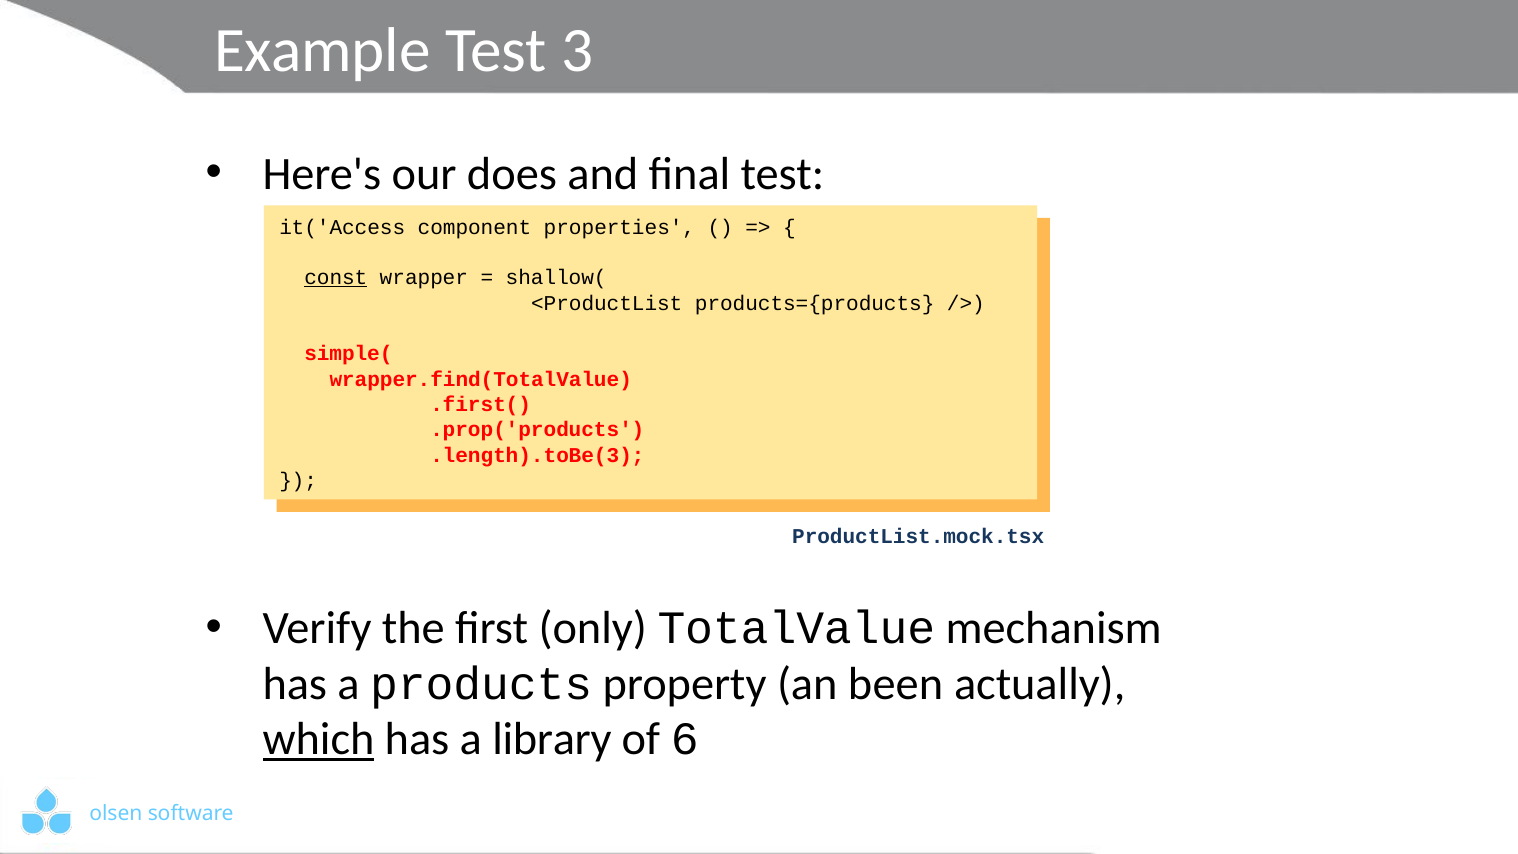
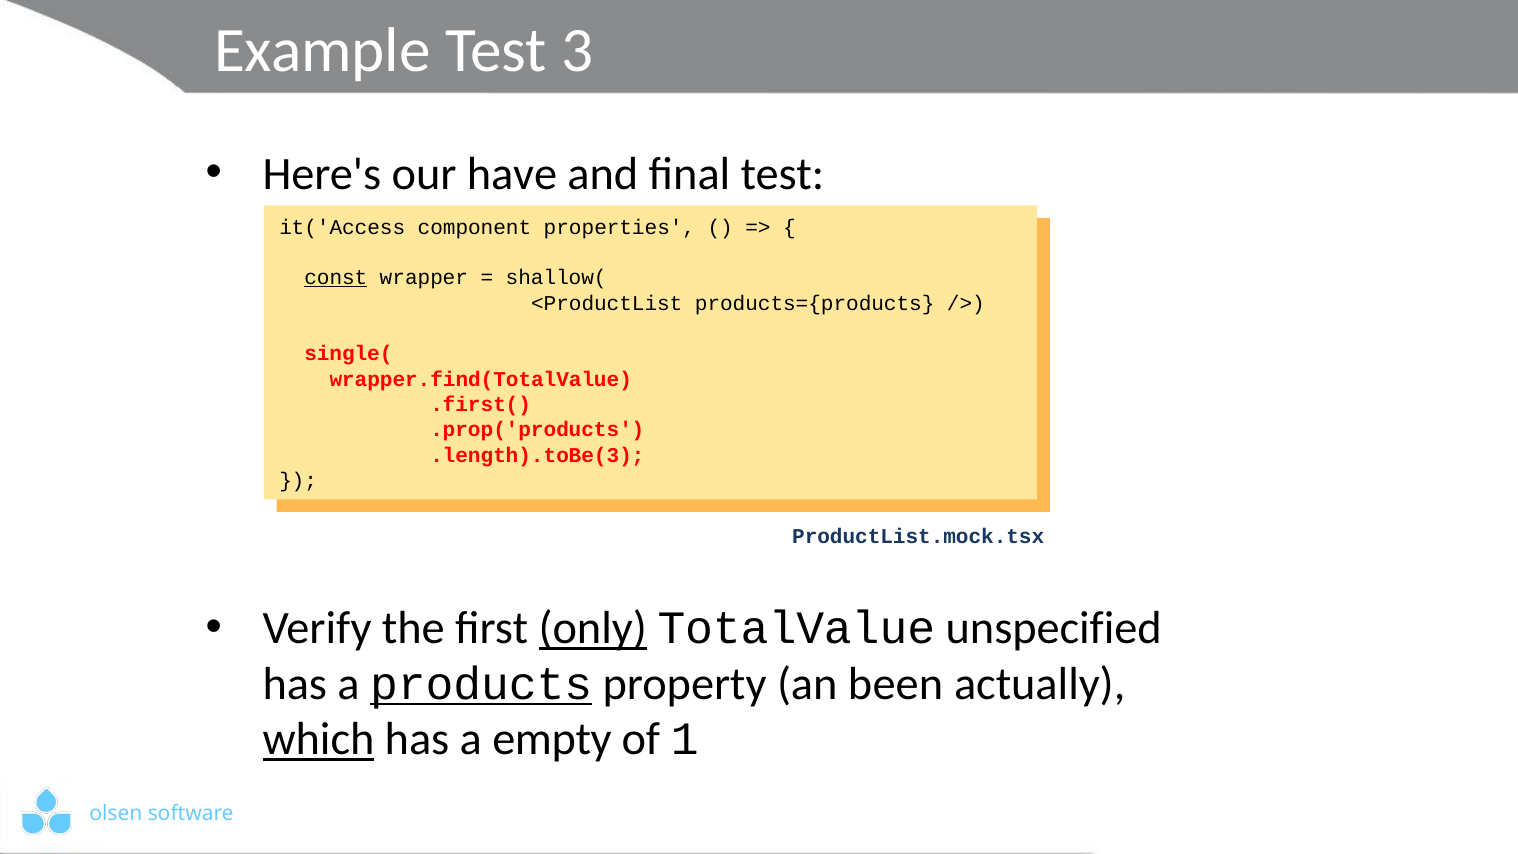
does: does -> have
simple(: simple( -> single(
only underline: none -> present
mechanism: mechanism -> unspecified
products underline: none -> present
library: library -> empty
6: 6 -> 1
